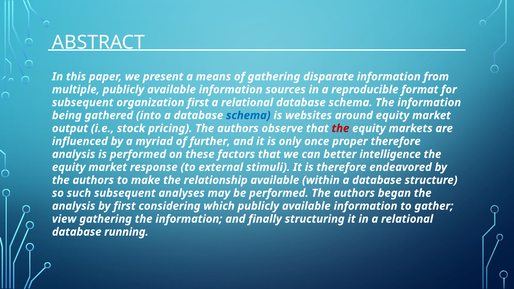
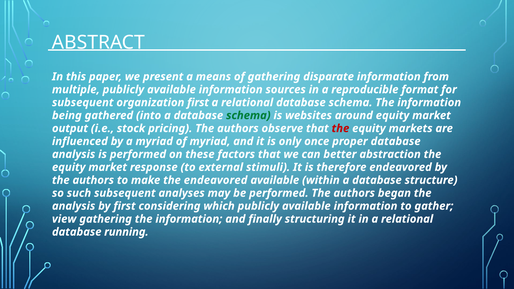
schema at (248, 115) colour: blue -> green
of further: further -> myriad
proper therefore: therefore -> database
intelligence: intelligence -> abstraction
the relationship: relationship -> endeavored
